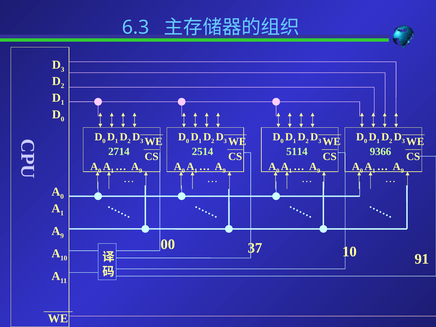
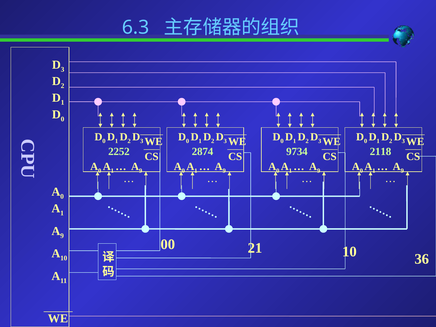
2714: 2714 -> 2252
2514: 2514 -> 2874
5114: 5114 -> 9734
9366: 9366 -> 2118
37: 37 -> 21
91: 91 -> 36
